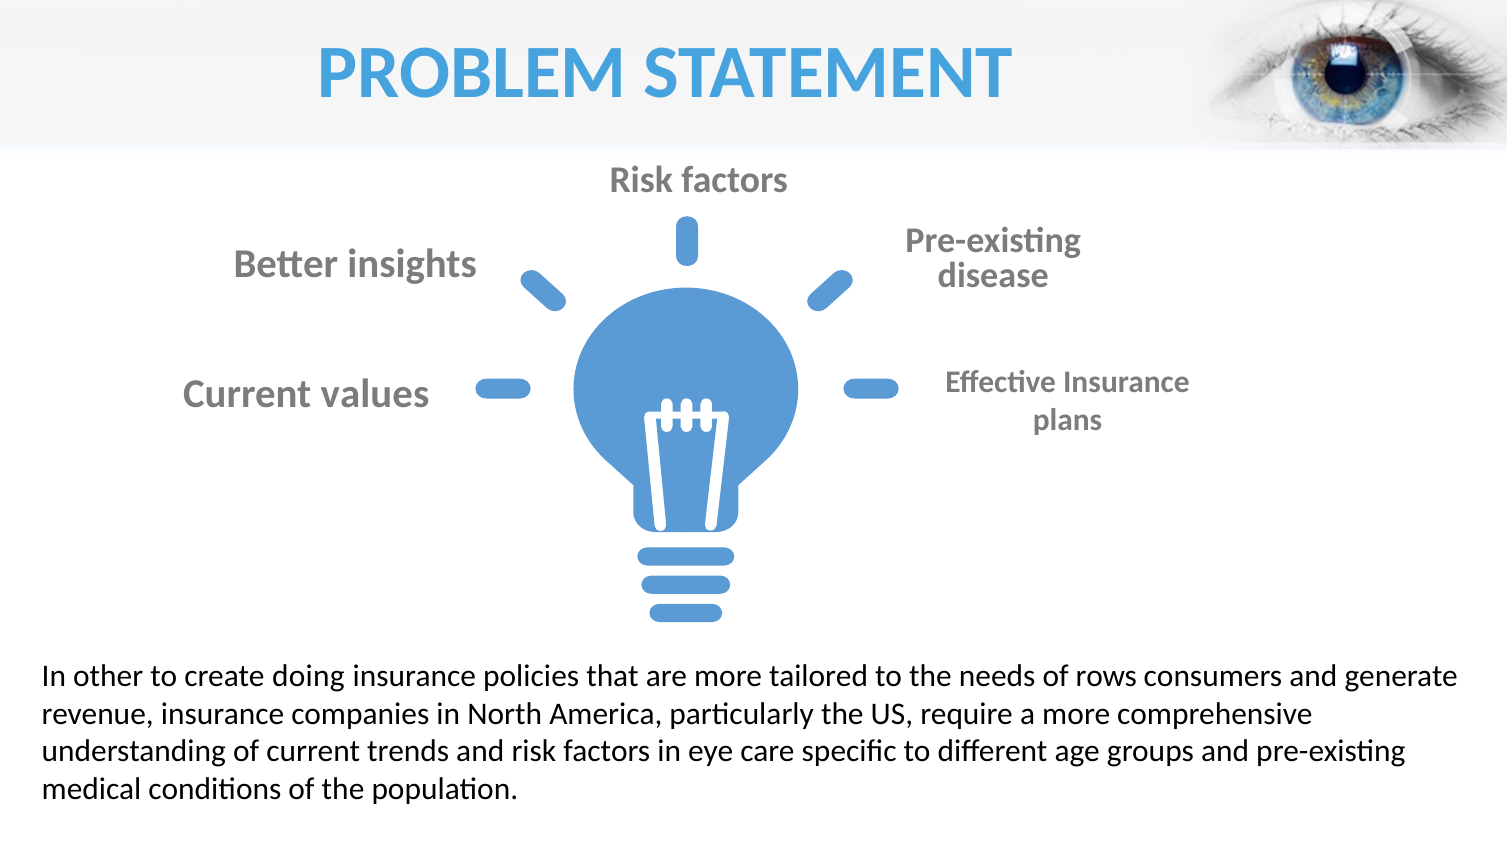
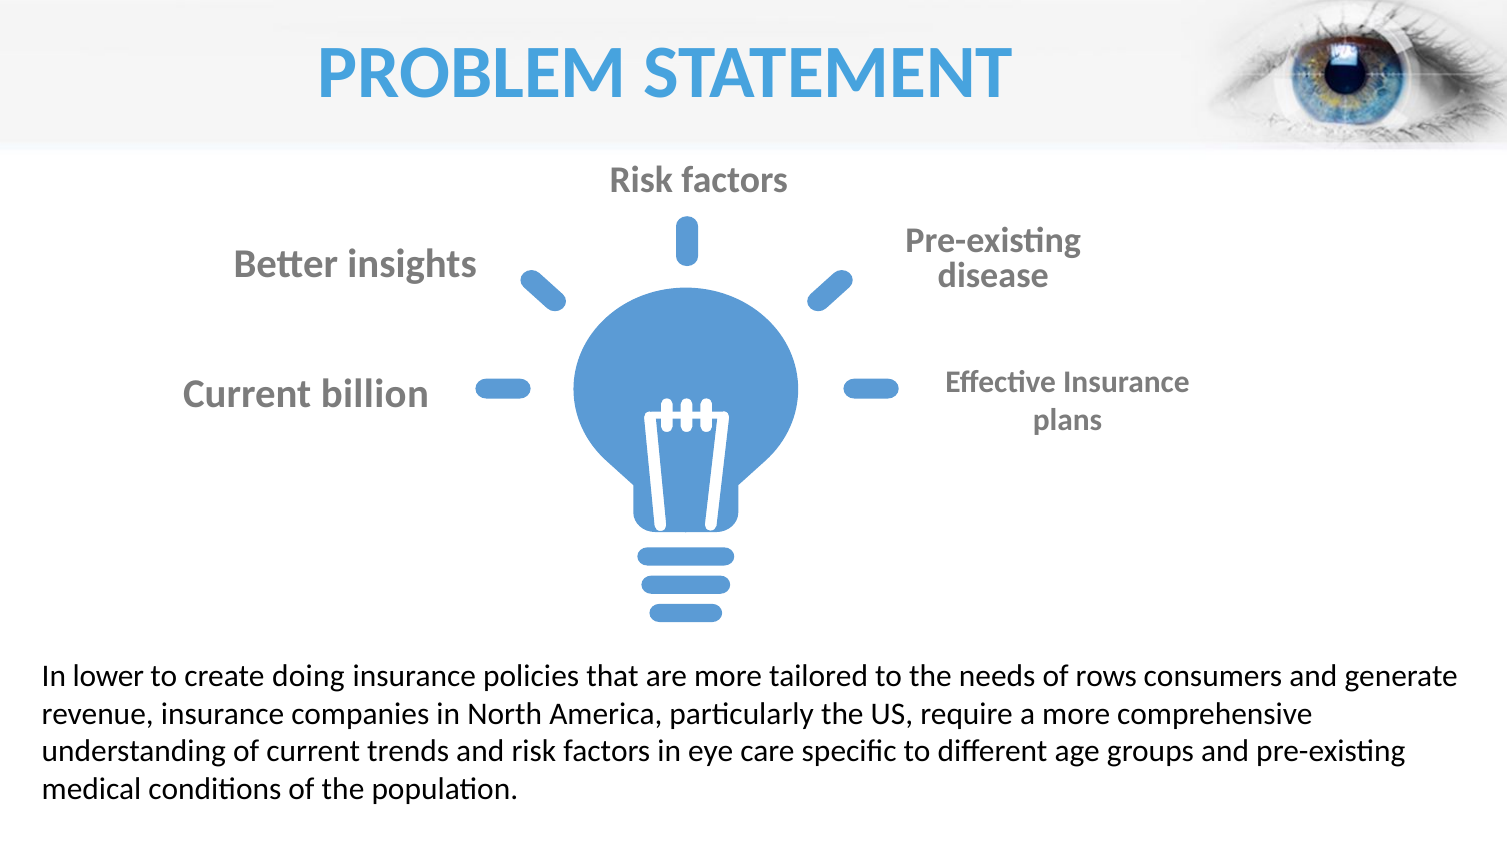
values: values -> billion
other: other -> lower
